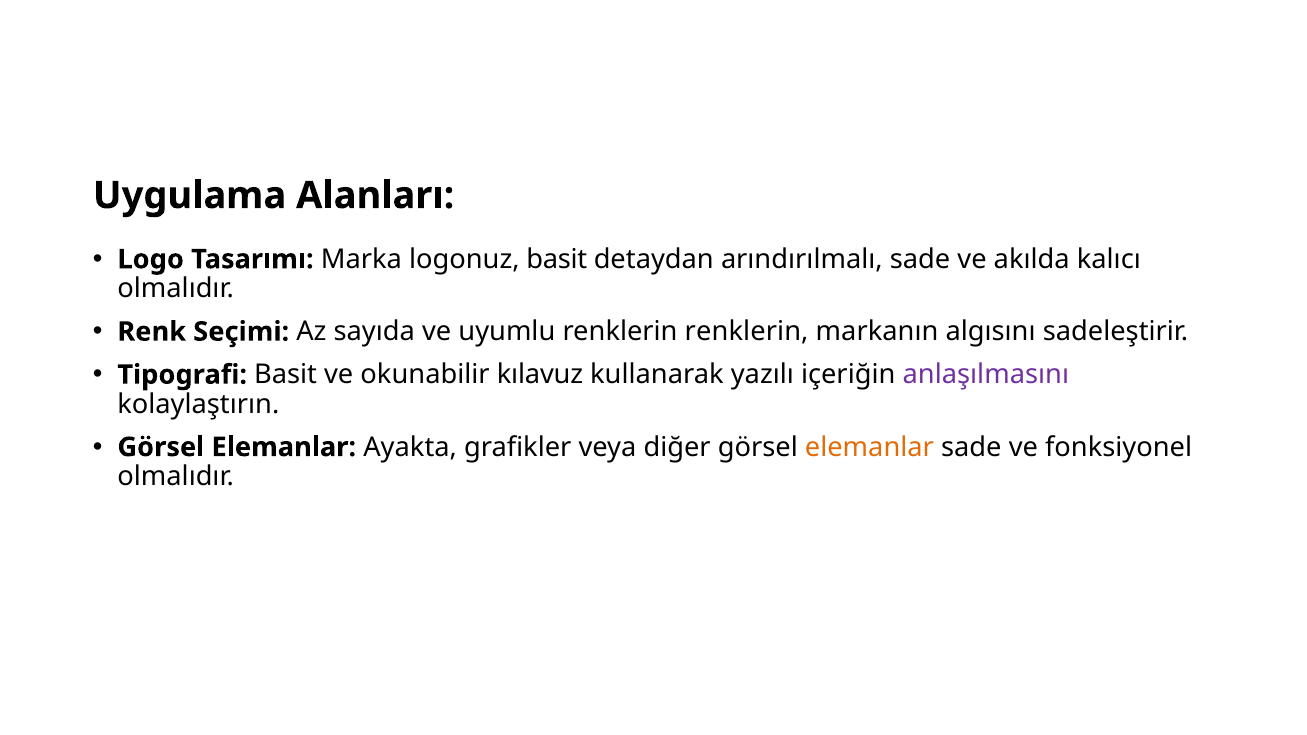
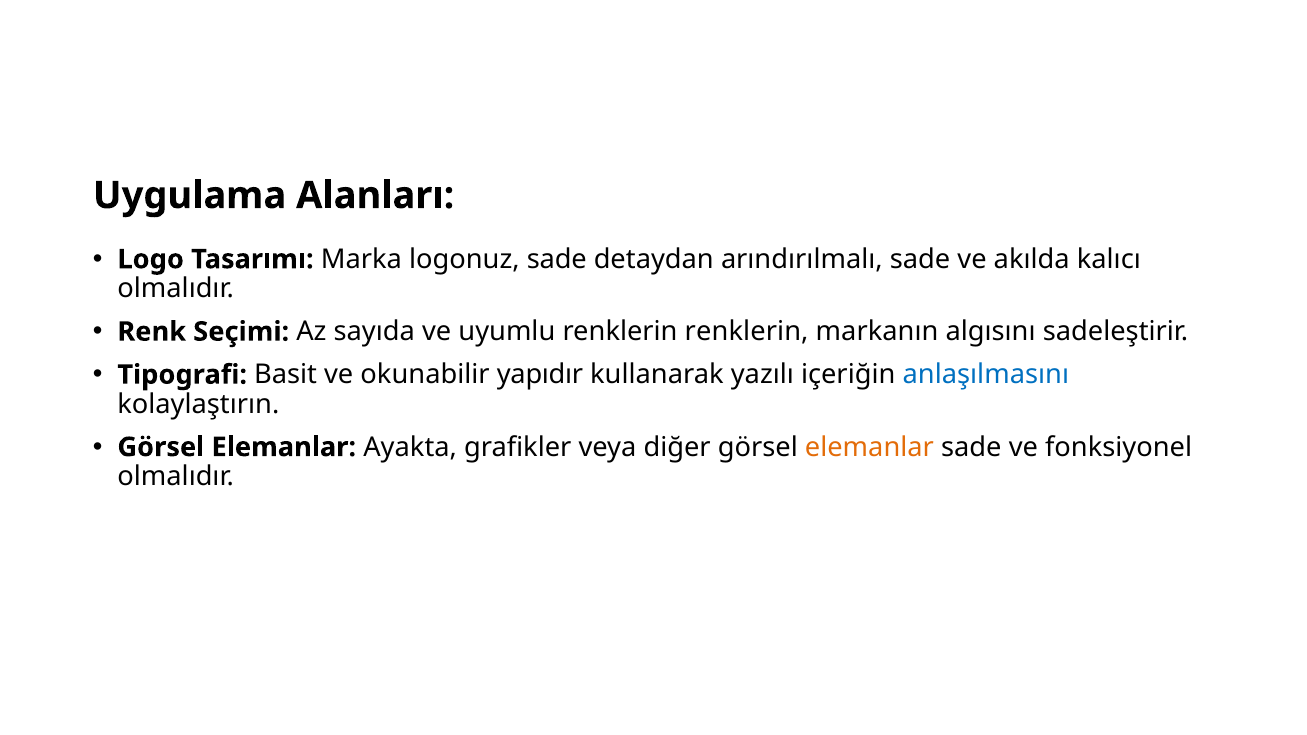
logonuz basit: basit -> sade
kılavuz: kılavuz -> yapıdır
anlaşılmasını colour: purple -> blue
